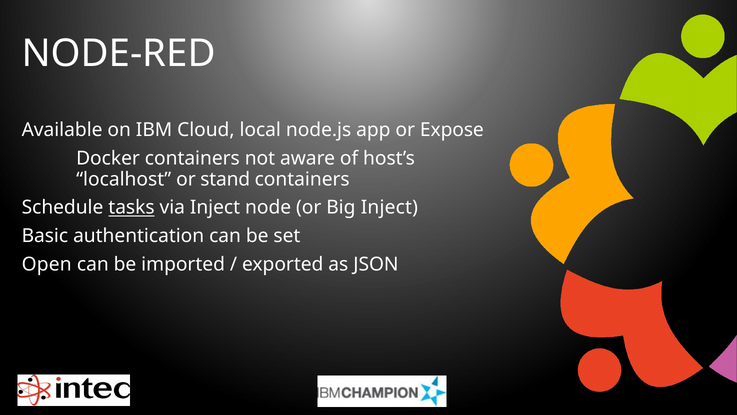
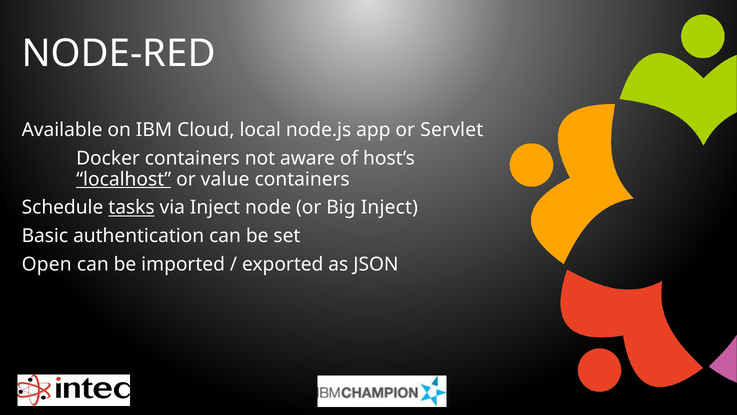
Expose: Expose -> Servlet
localhost underline: none -> present
stand: stand -> value
